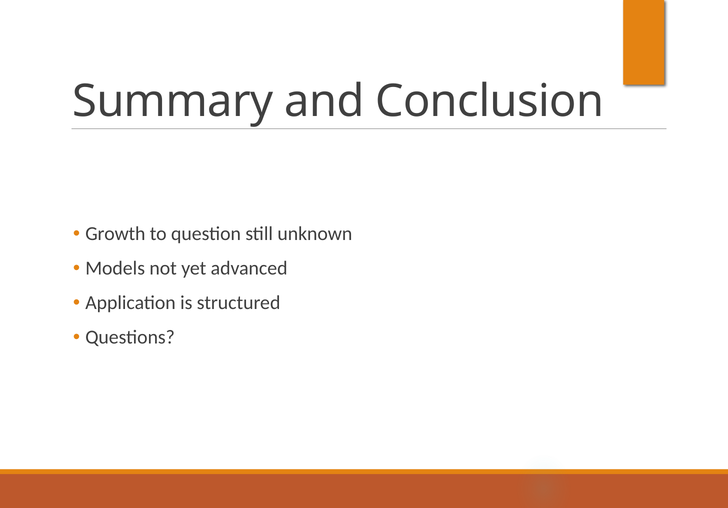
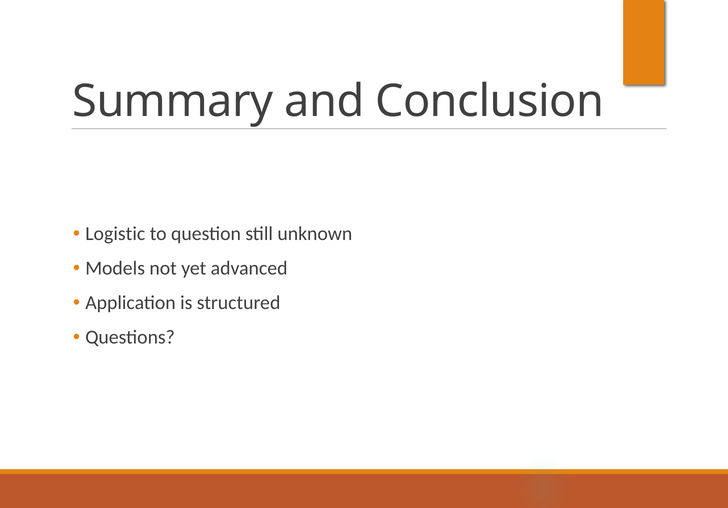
Growth: Growth -> Logistic
